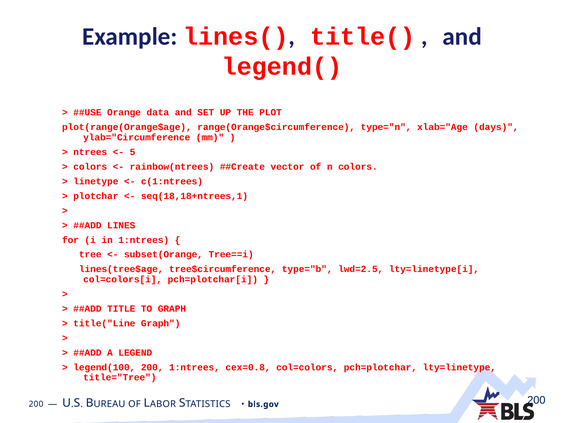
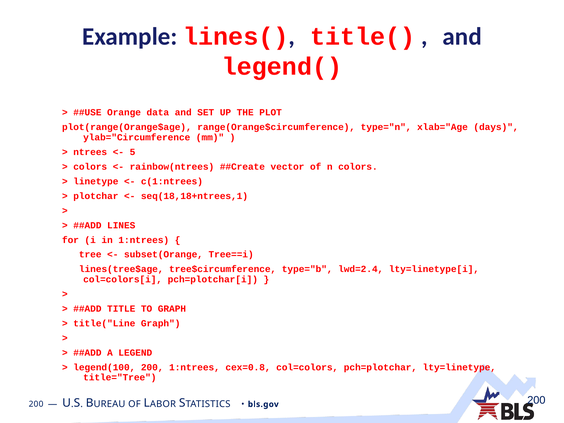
lwd=2.5: lwd=2.5 -> lwd=2.4
